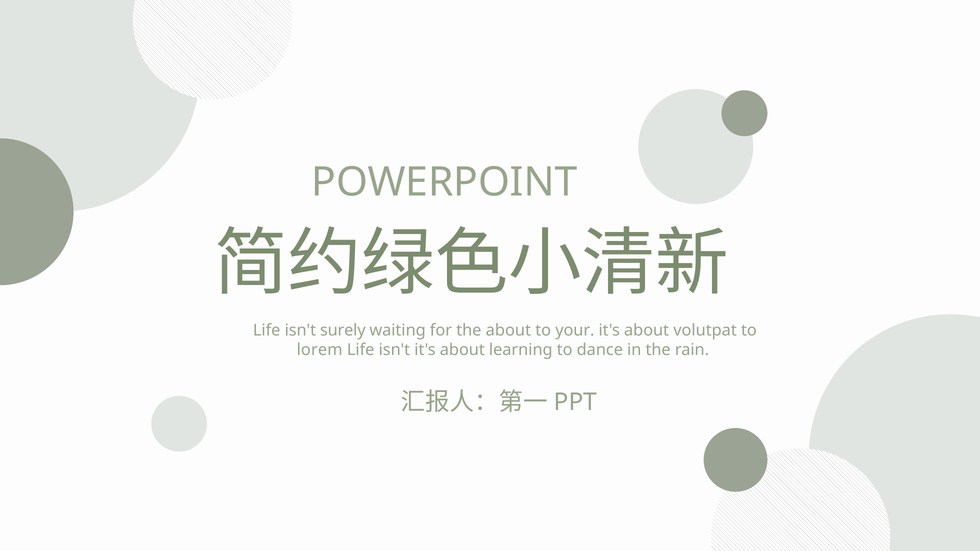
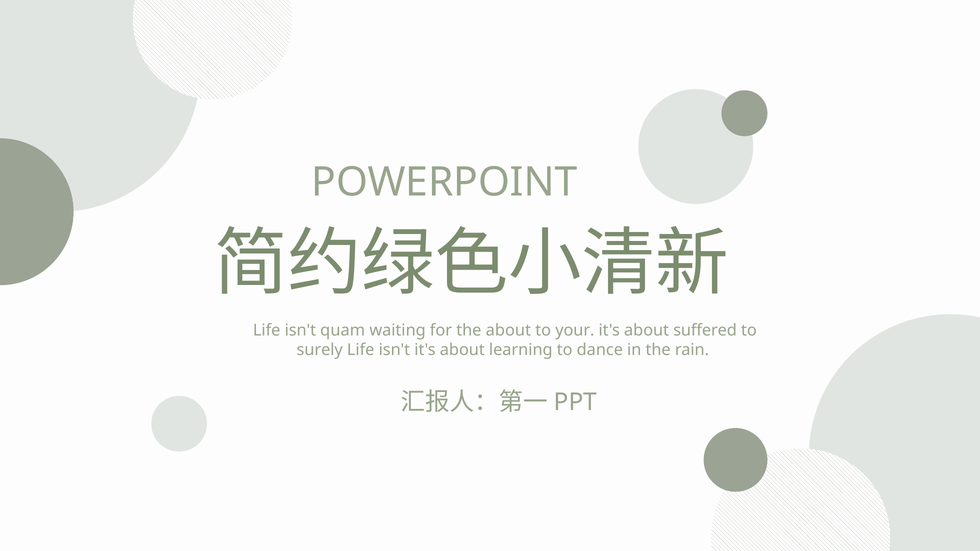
surely: surely -> quam
volutpat: volutpat -> suffered
lorem: lorem -> surely
